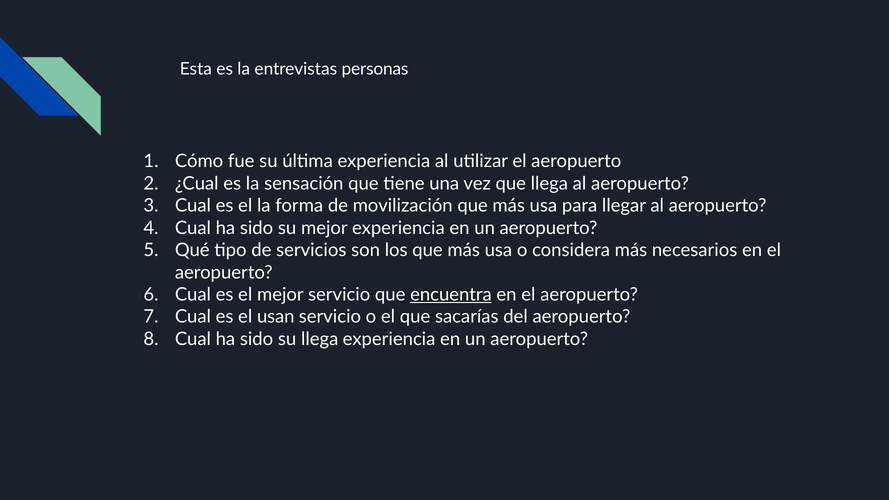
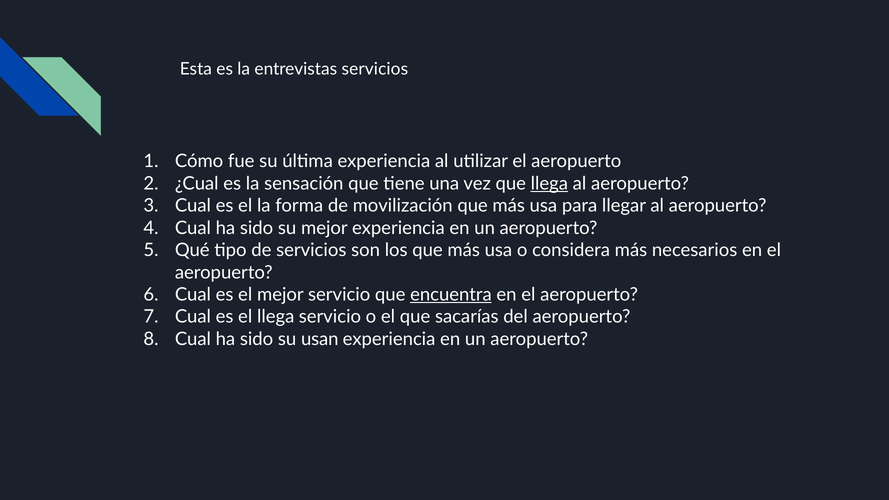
entrevistas personas: personas -> servicios
llega at (549, 184) underline: none -> present
el usan: usan -> llega
su llega: llega -> usan
